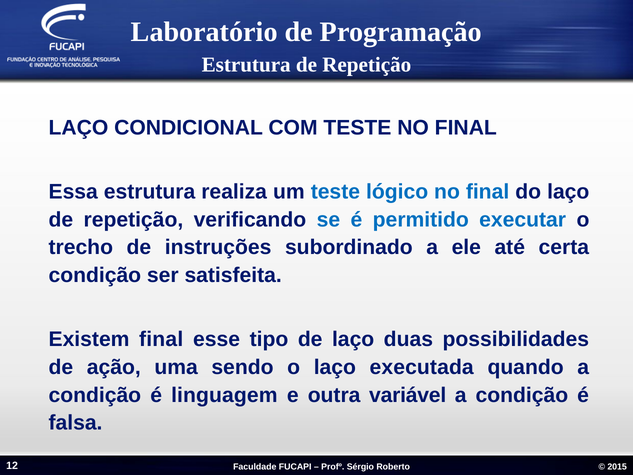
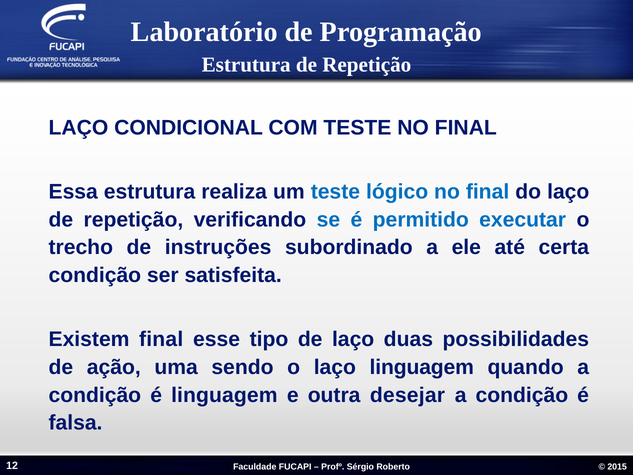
laço executada: executada -> linguagem
variável: variável -> desejar
